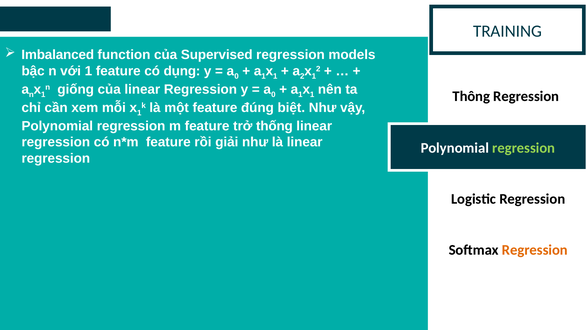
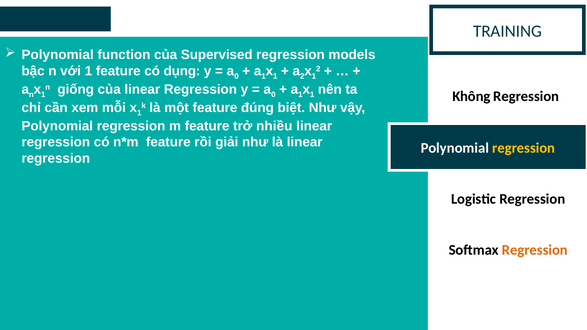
Imbalanced at (58, 55): Imbalanced -> Polynomial
Thông: Thông -> Không
thống: thống -> nhiều
regression at (524, 148) colour: light green -> yellow
